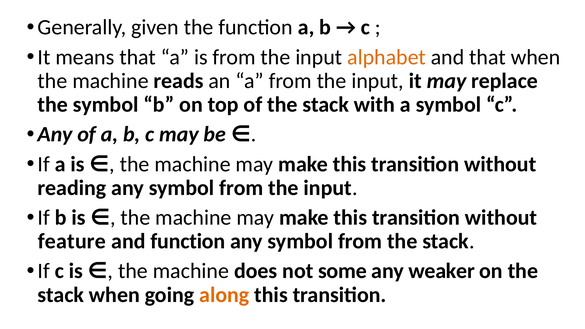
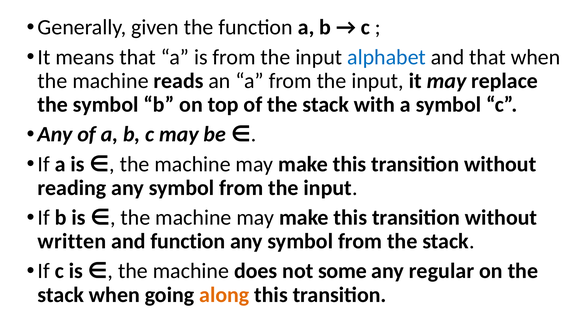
alphabet colour: orange -> blue
feature: feature -> written
weaker: weaker -> regular
